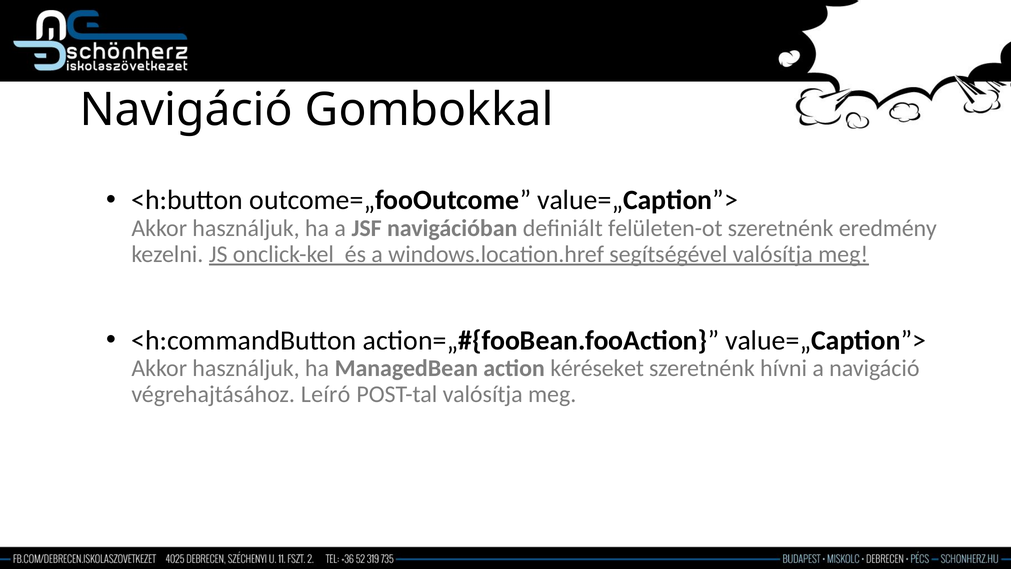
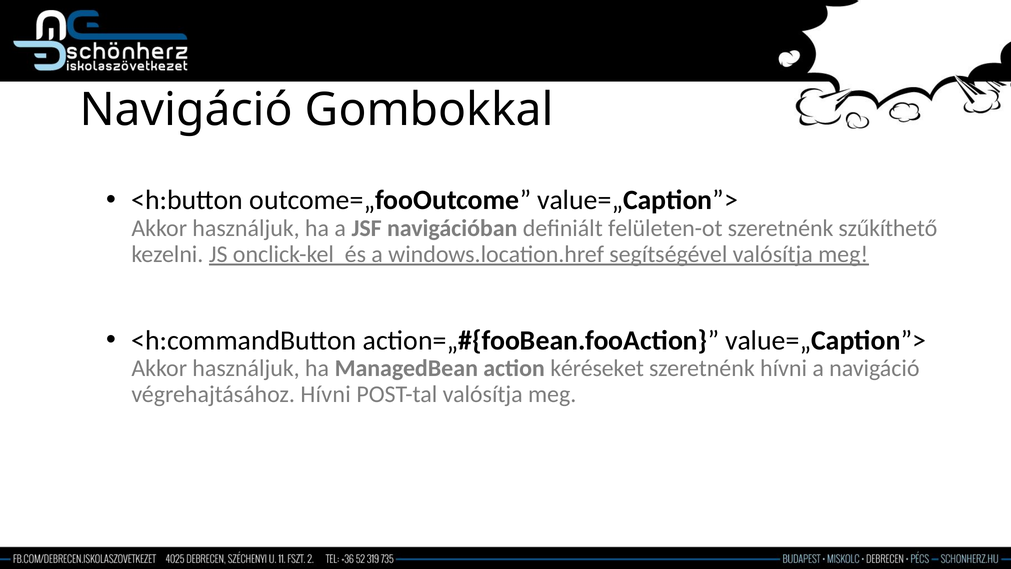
eredmény: eredmény -> szűkíthető
végrehajtásához Leíró: Leíró -> Hívni
